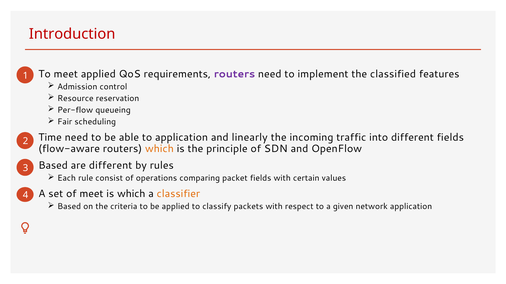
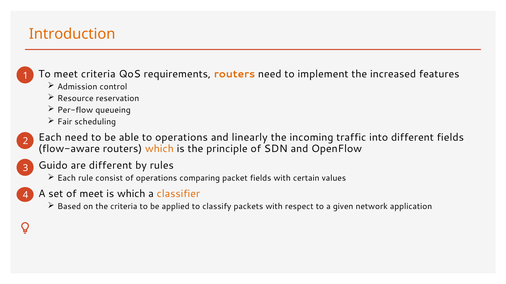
Introduction colour: red -> orange
meet applied: applied -> criteria
routers at (235, 74) colour: purple -> orange
classified: classified -> increased
Time at (50, 138): Time -> Each
to application: application -> operations
Based at (53, 166): Based -> Guido
